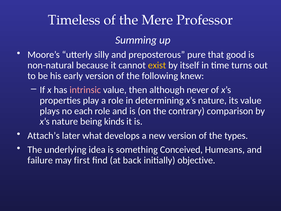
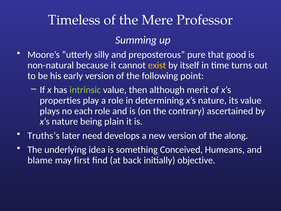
knew: knew -> point
intrinsic colour: pink -> light green
never: never -> merit
comparison: comparison -> ascertained
kinds: kinds -> plain
Attach’s: Attach’s -> Truths’s
what: what -> need
types: types -> along
failure: failure -> blame
